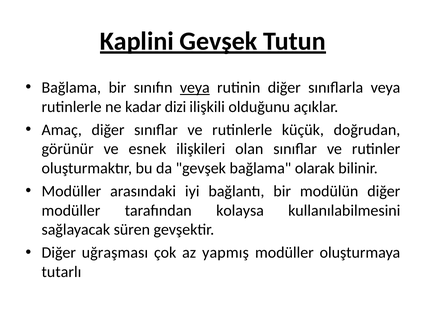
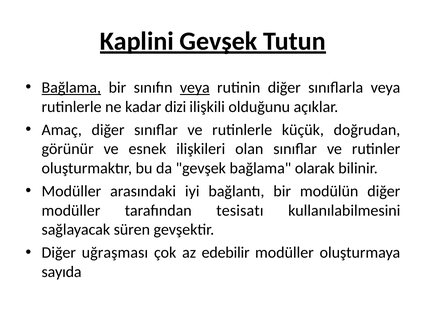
Bağlama at (71, 87) underline: none -> present
kolaysa: kolaysa -> tesisatı
yapmış: yapmış -> edebilir
tutarlı: tutarlı -> sayıda
